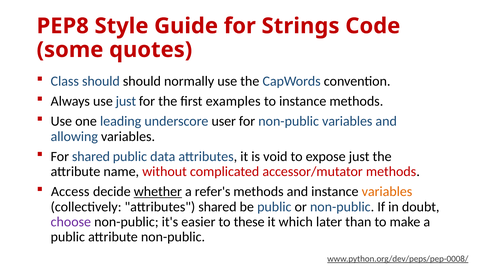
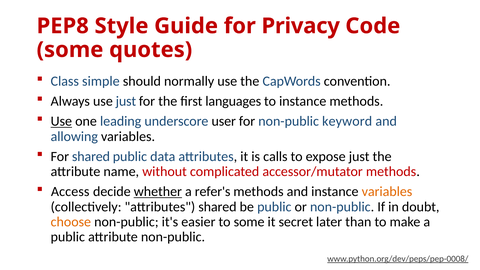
Strings: Strings -> Privacy
Class should: should -> simple
examples: examples -> languages
Use at (61, 121) underline: none -> present
non-public variables: variables -> keyword
void: void -> calls
choose colour: purple -> orange
to these: these -> some
which: which -> secret
